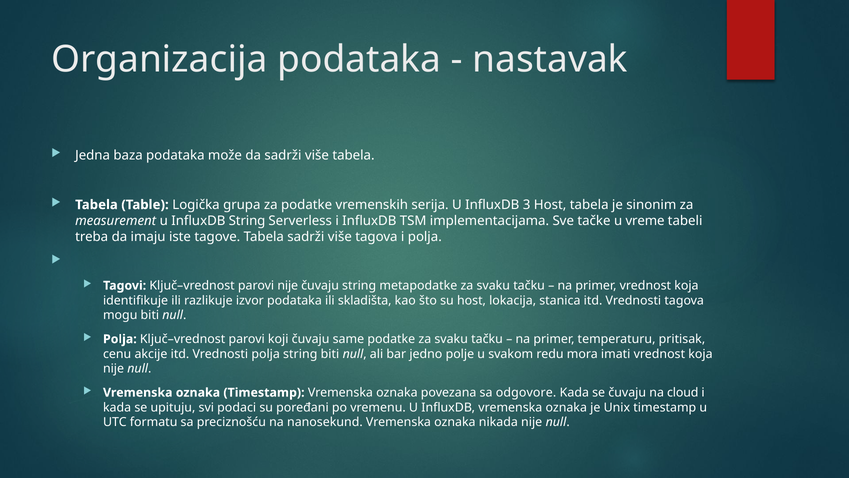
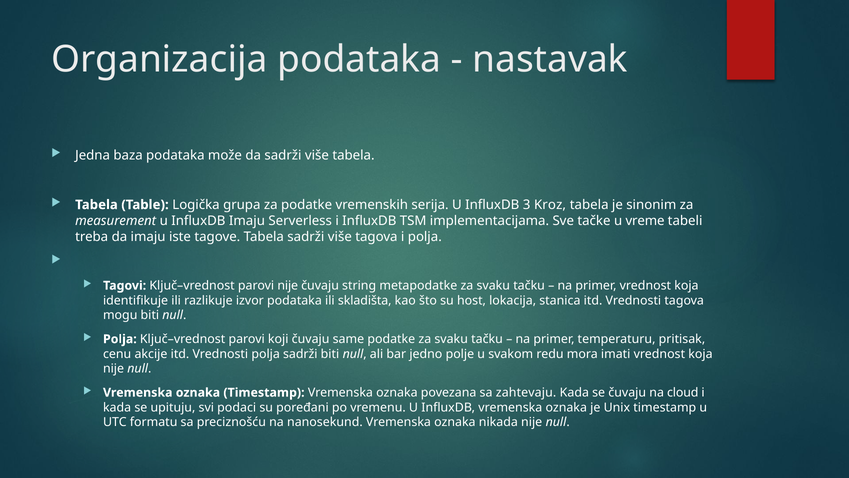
3 Host: Host -> Kroz
InfluxDB String: String -> Imaju
polja string: string -> sadrži
odgovore: odgovore -> zahtevaju
